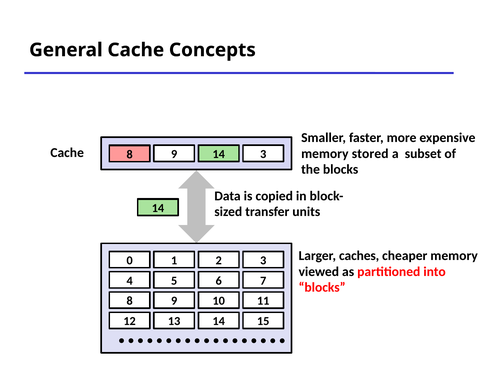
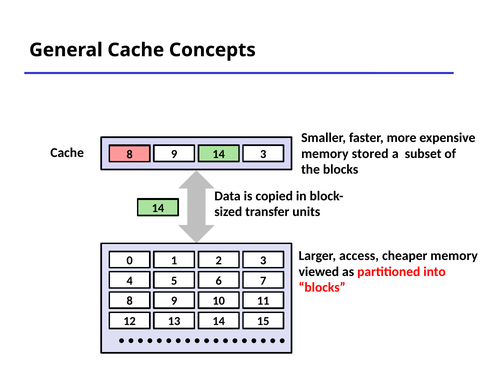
caches: caches -> access
